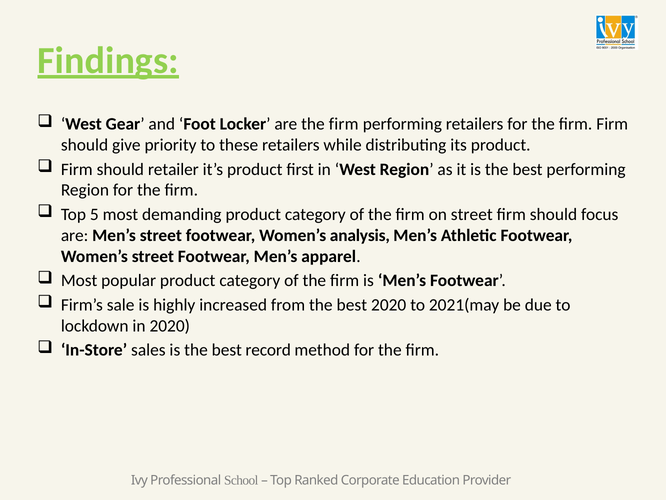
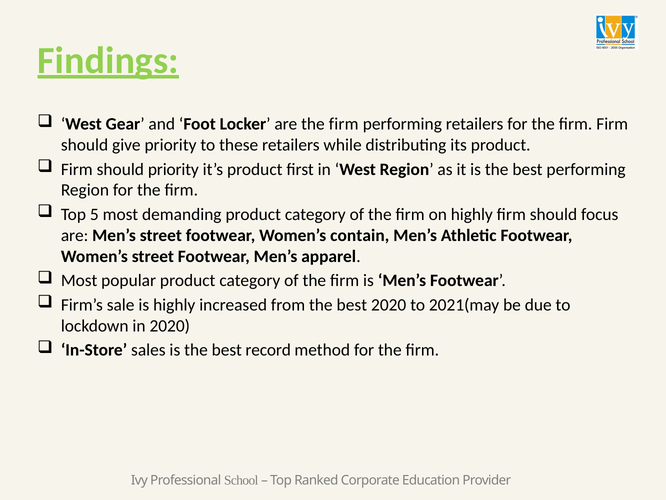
should retailer: retailer -> priority
on street: street -> highly
analysis: analysis -> contain
